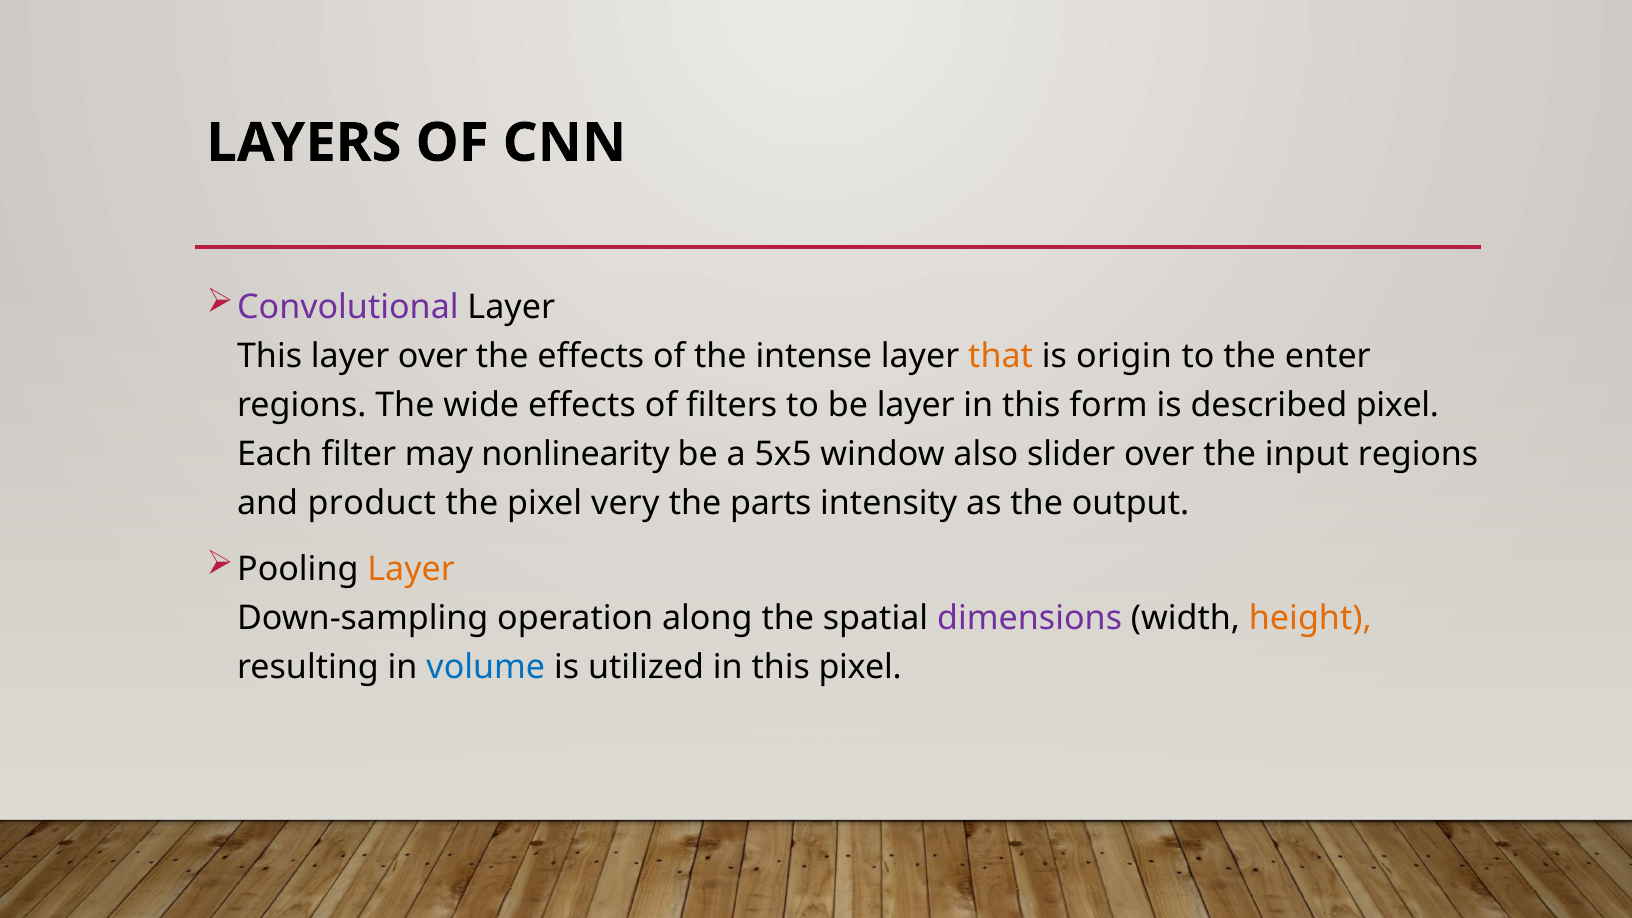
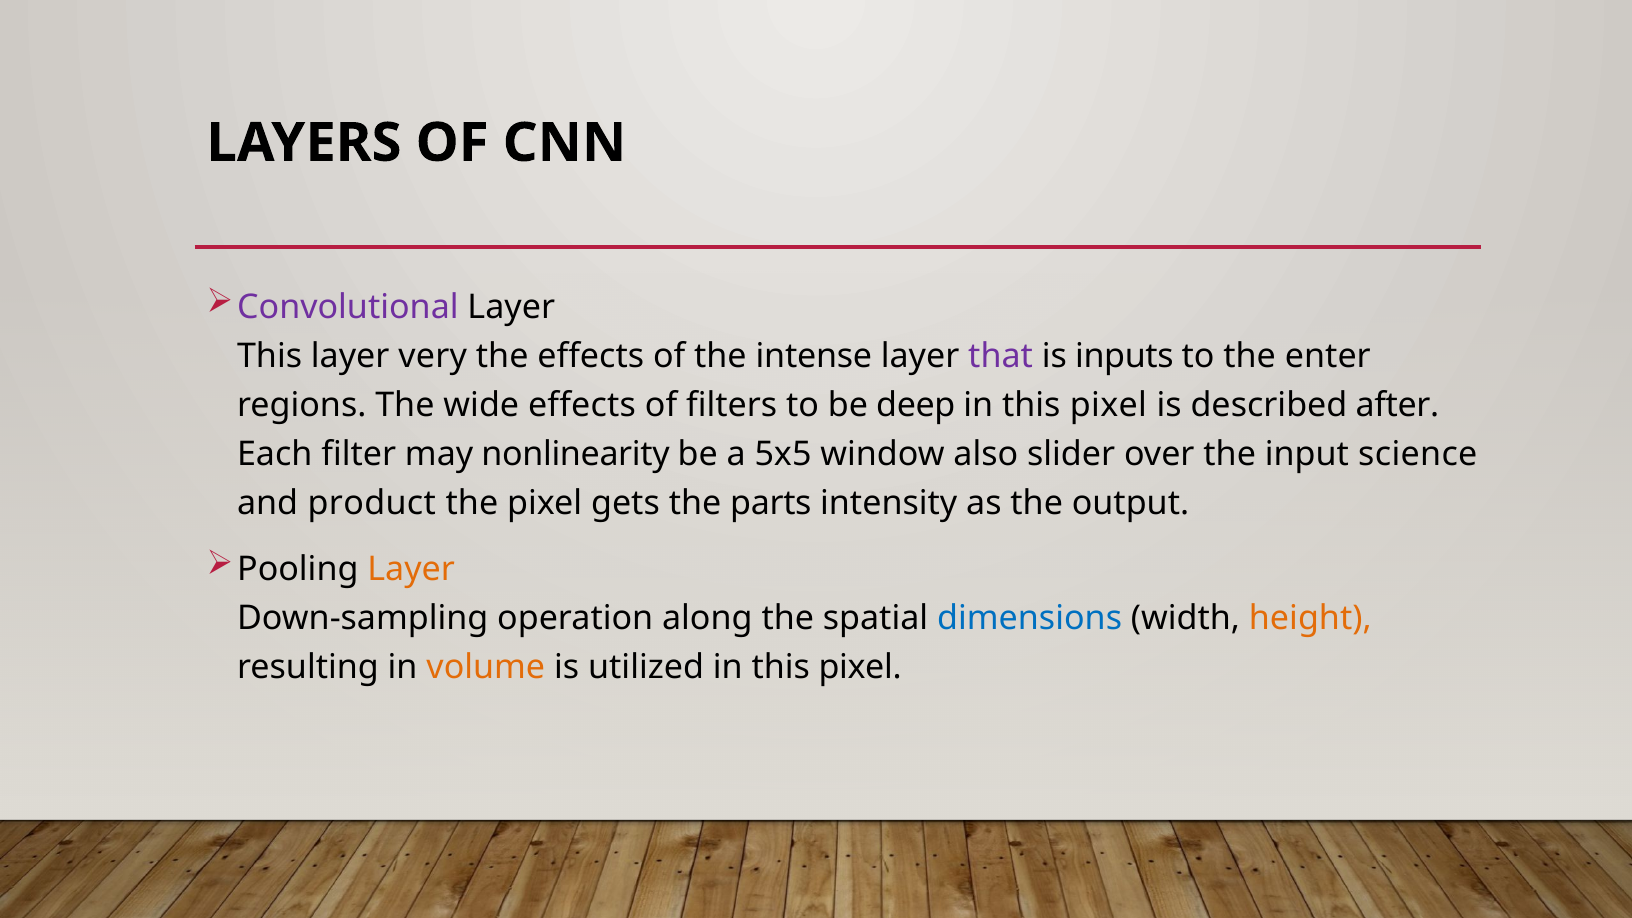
layer over: over -> very
that colour: orange -> purple
origin: origin -> inputs
be layer: layer -> deep
form at (1109, 405): form -> pixel
described pixel: pixel -> after
input regions: regions -> science
very: very -> gets
dimensions colour: purple -> blue
volume colour: blue -> orange
